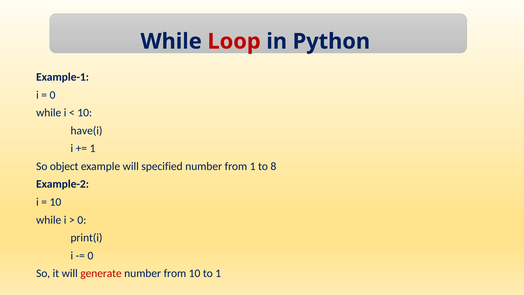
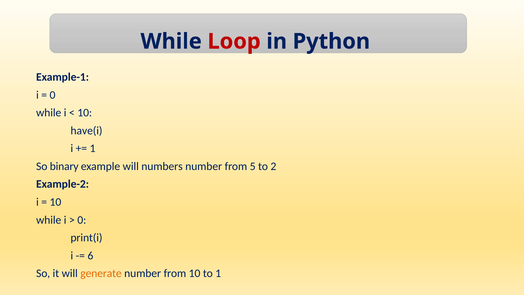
object: object -> binary
specified: specified -> numbers
from 1: 1 -> 5
8: 8 -> 2
0 at (90, 255): 0 -> 6
generate colour: red -> orange
